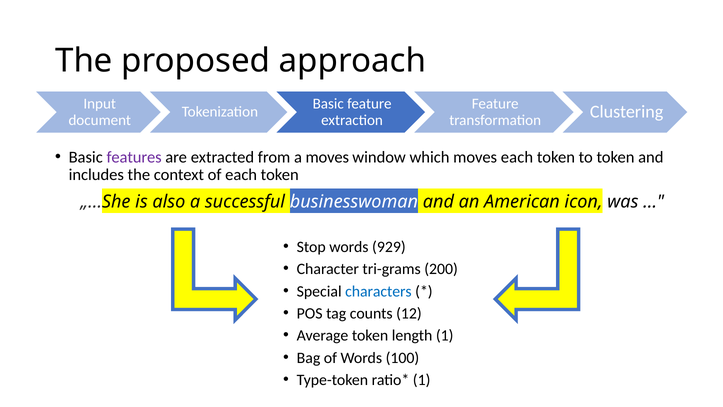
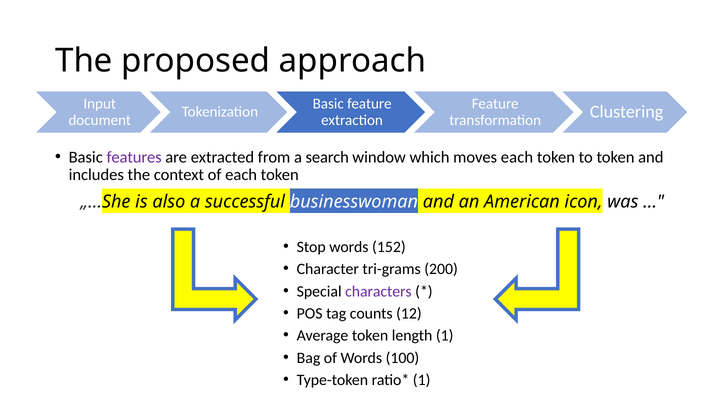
a moves: moves -> search
929: 929 -> 152
characters colour: blue -> purple
